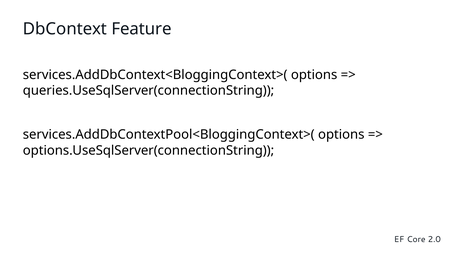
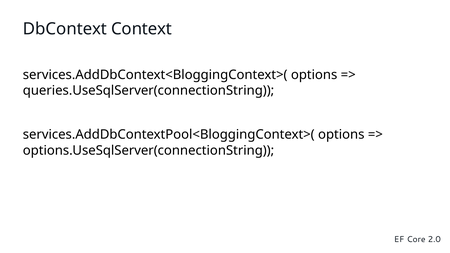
Feature: Feature -> Context
